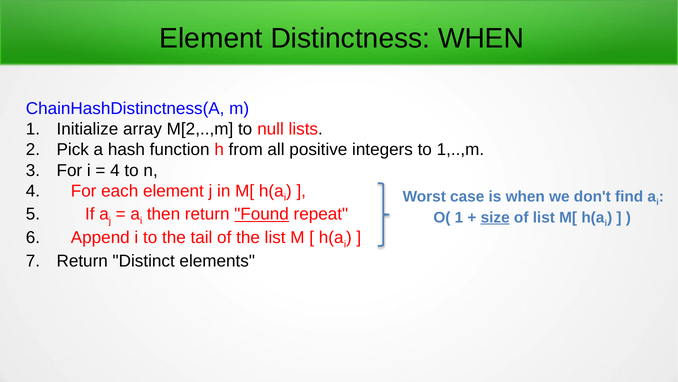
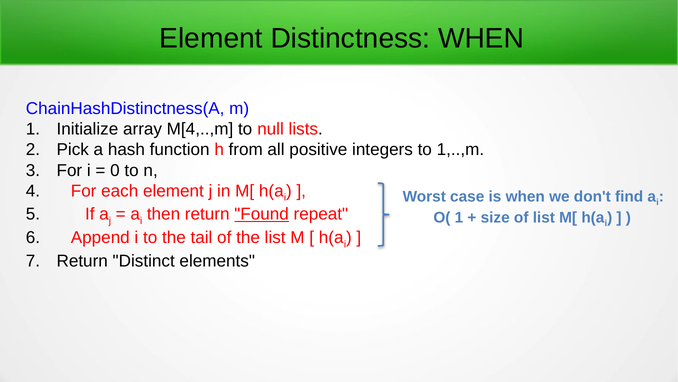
M[2,..,m: M[2,..,m -> M[4,..,m
4 at (115, 170): 4 -> 0
size underline: present -> none
